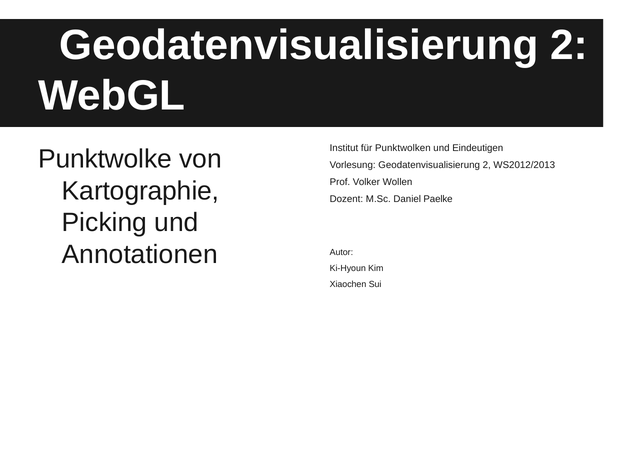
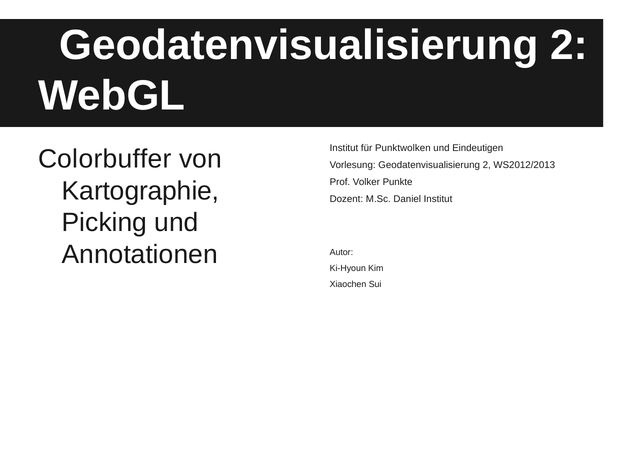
Punktwolke: Punktwolke -> Colorbuffer
Wollen: Wollen -> Punkte
Daniel Paelke: Paelke -> Institut
